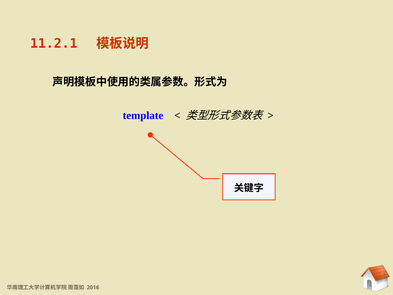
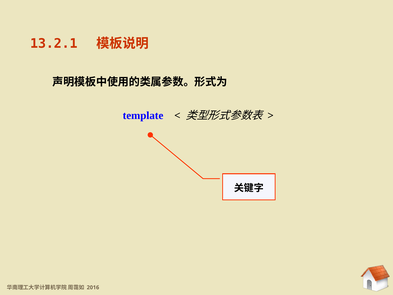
11.2.1: 11.2.1 -> 13.2.1
